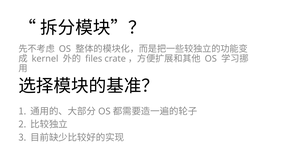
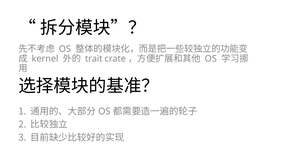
files: files -> trait
